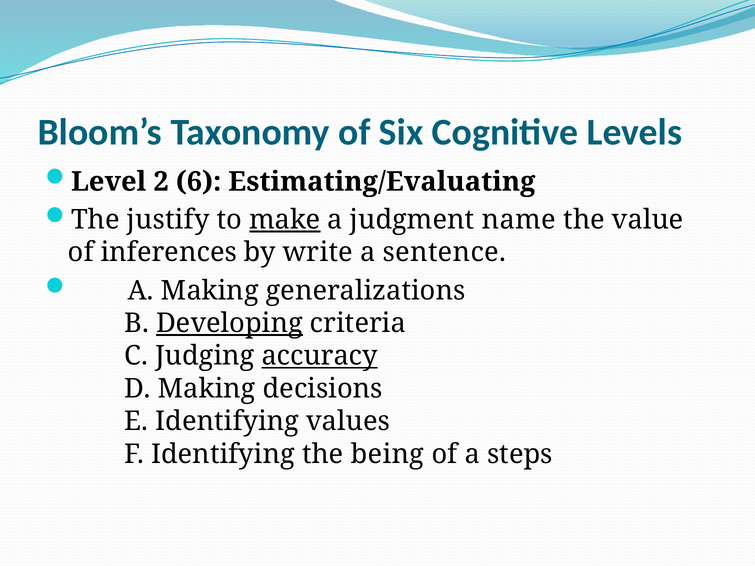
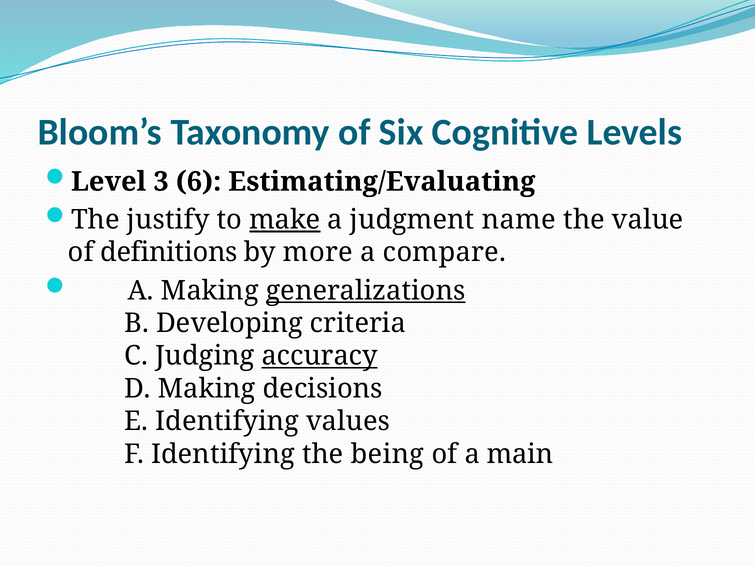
2: 2 -> 3
inferences: inferences -> definitions
write: write -> more
sentence: sentence -> compare
generalizations underline: none -> present
Developing underline: present -> none
steps: steps -> main
